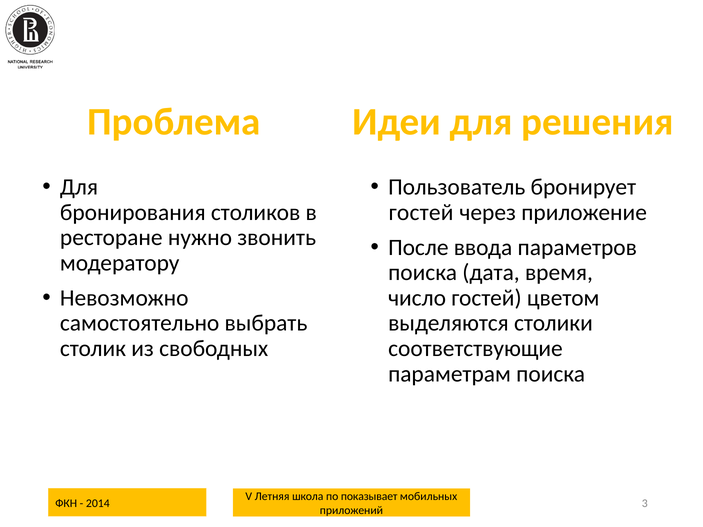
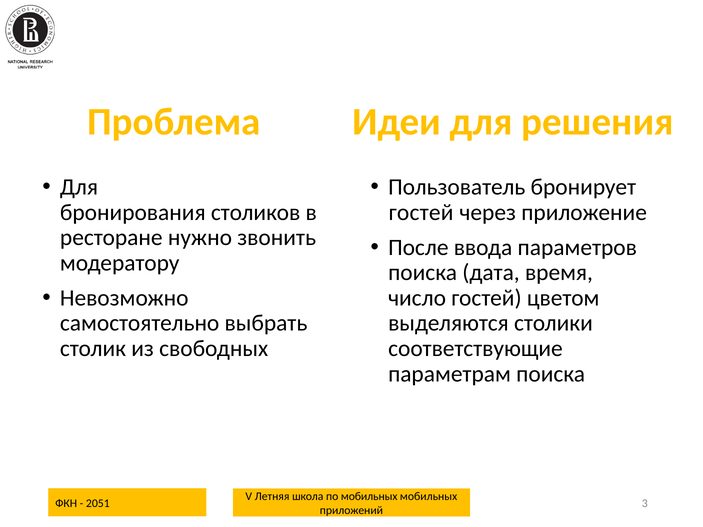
по показывает: показывает -> мобильных
2014: 2014 -> 2051
